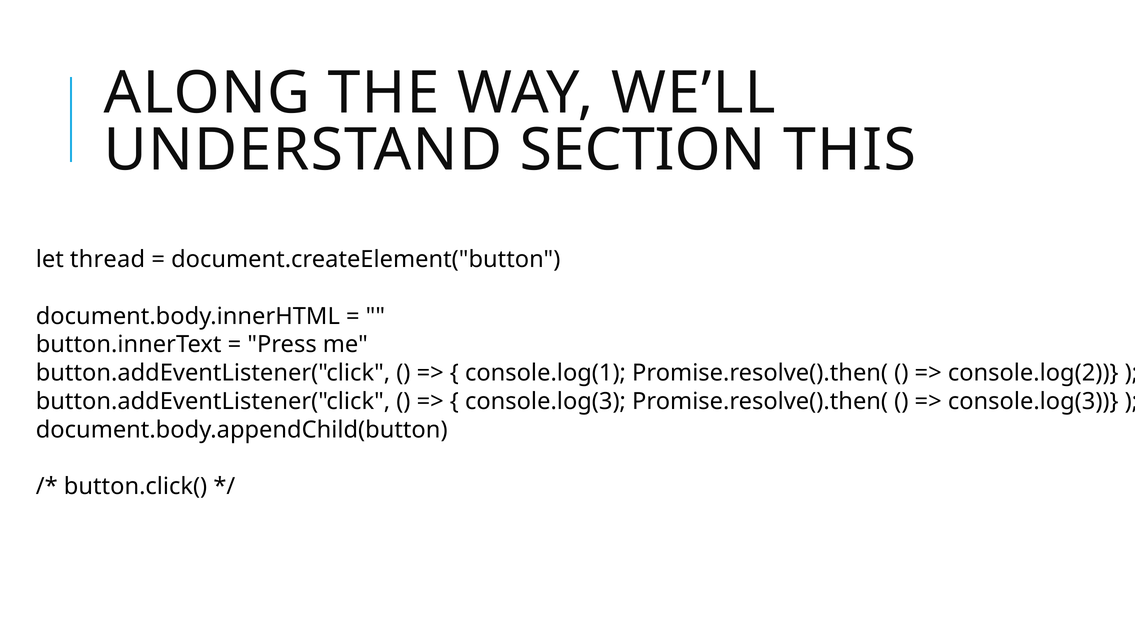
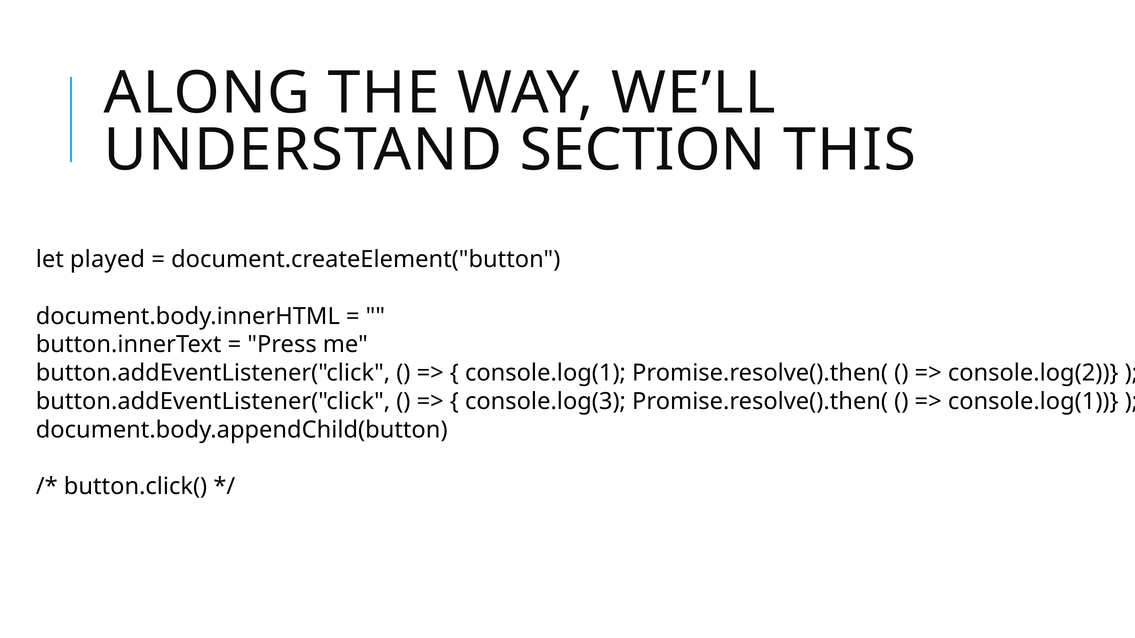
thread: thread -> played
console.log(3 at (1033, 402): console.log(3 -> console.log(1
